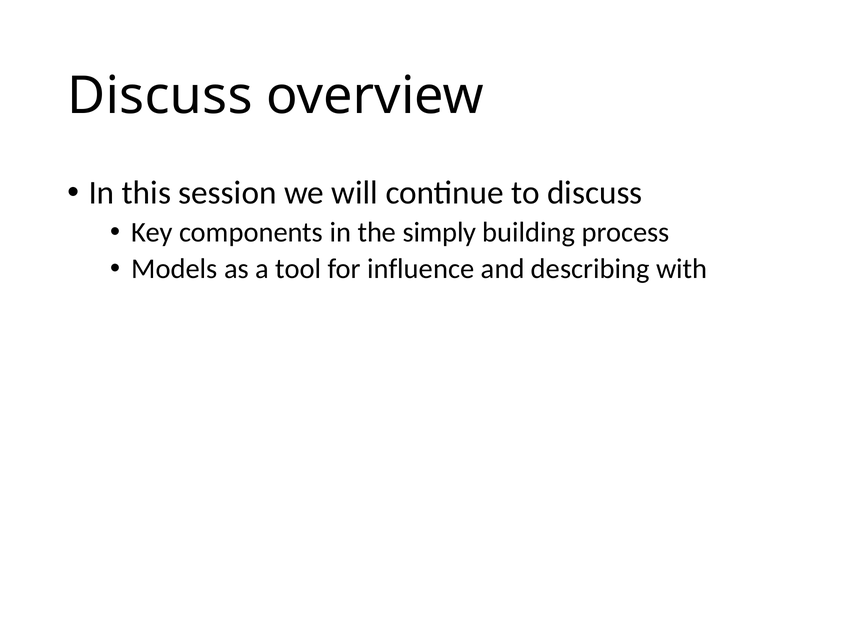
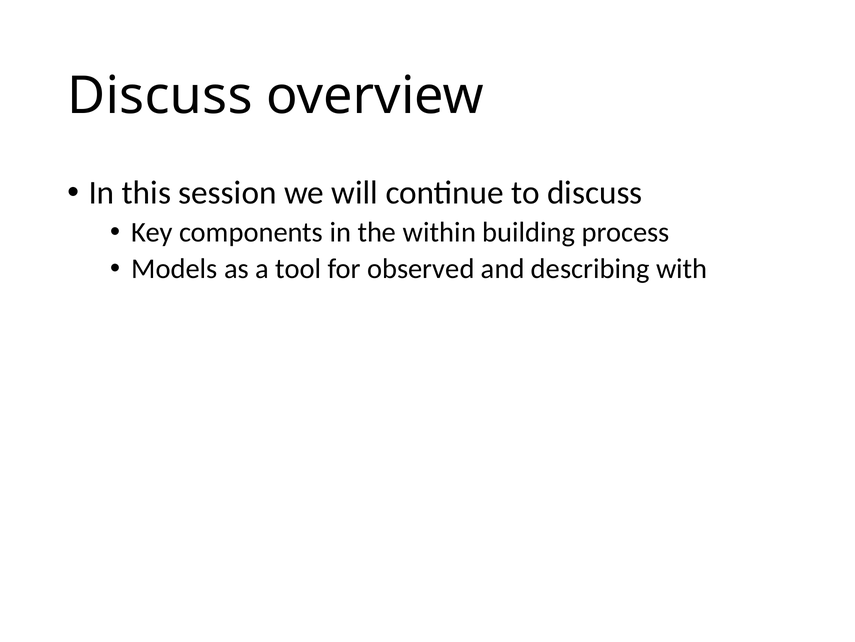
simply: simply -> within
influence: influence -> observed
